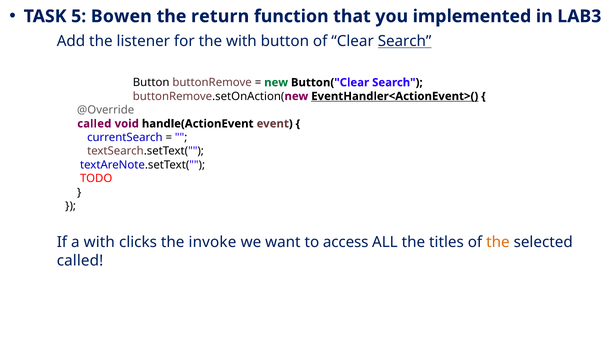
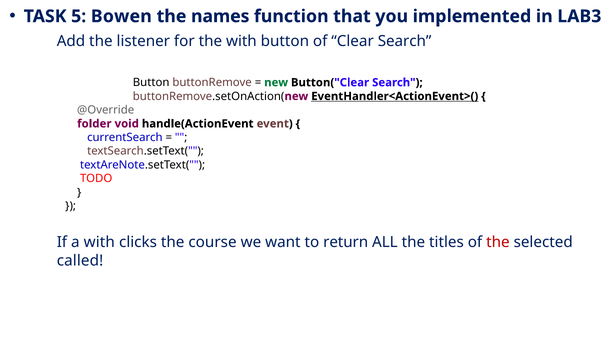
return: return -> names
Search at (405, 41) underline: present -> none
called at (94, 124): called -> folder
invoke: invoke -> course
access: access -> return
the at (498, 242) colour: orange -> red
